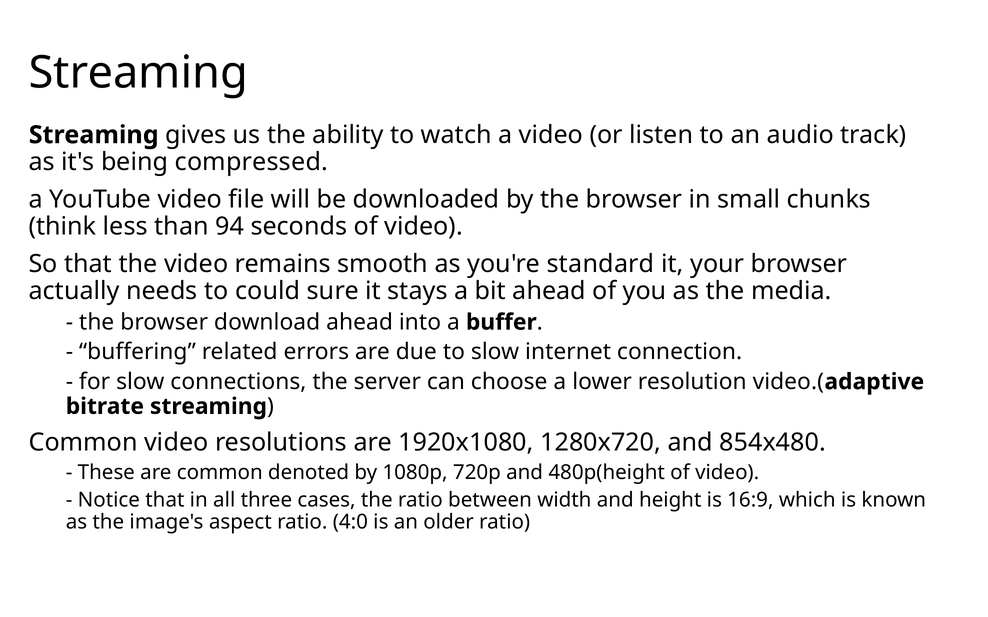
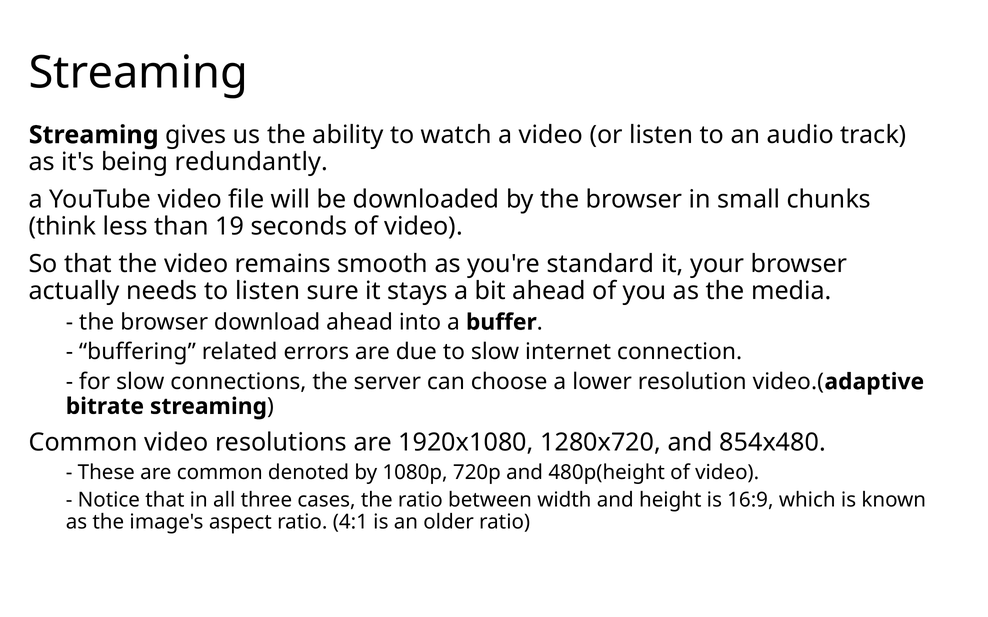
compressed: compressed -> redundantly
94: 94 -> 19
to could: could -> listen
4:0: 4:0 -> 4:1
